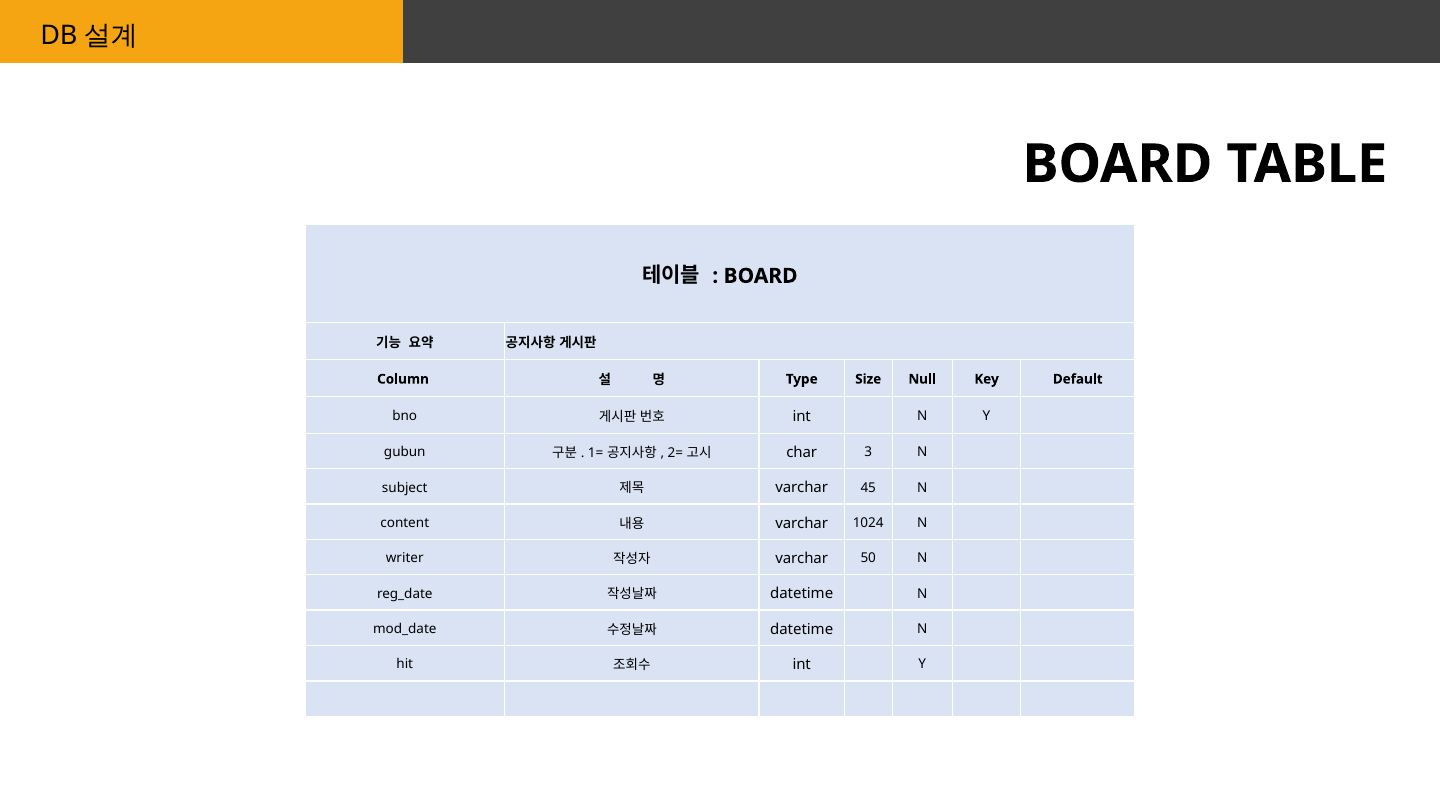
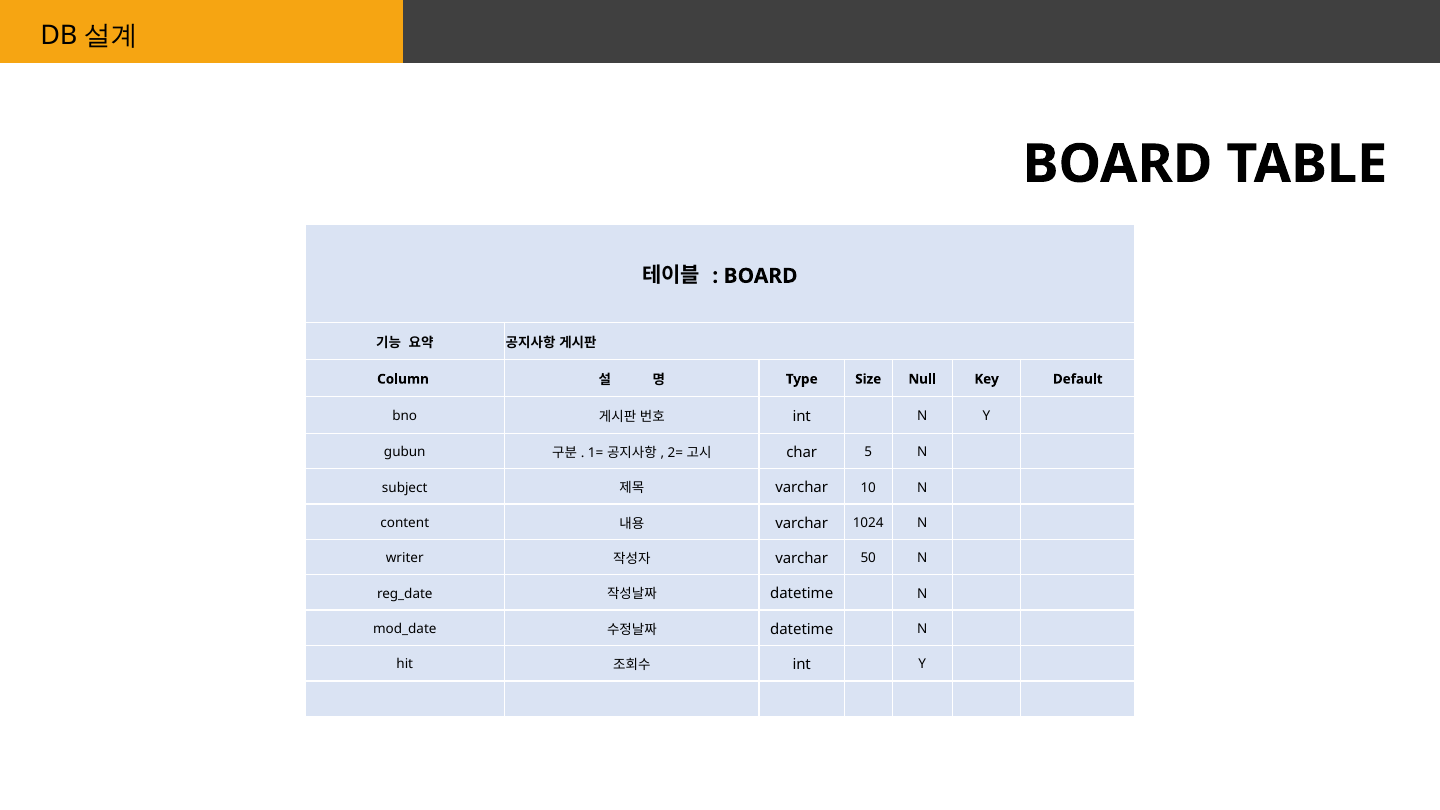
3: 3 -> 5
45: 45 -> 10
